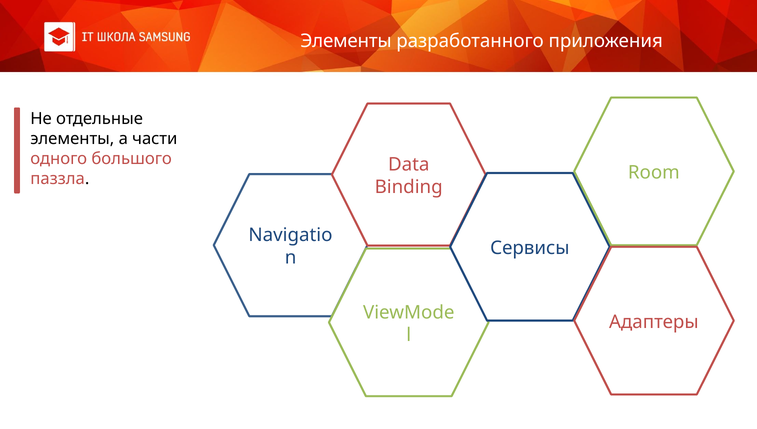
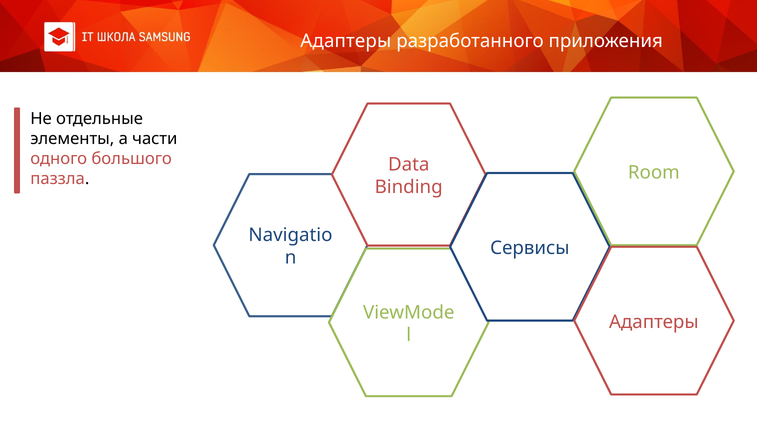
Элементы at (346, 41): Элементы -> Адаптеры
